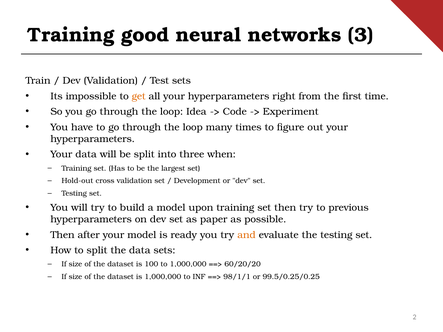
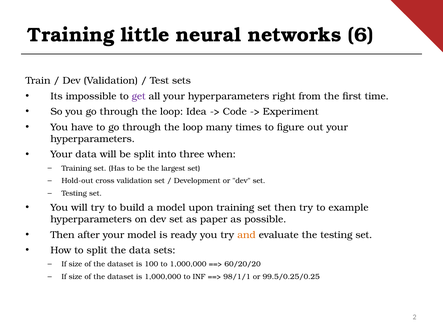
good: good -> little
3: 3 -> 6
get colour: orange -> purple
previous: previous -> example
